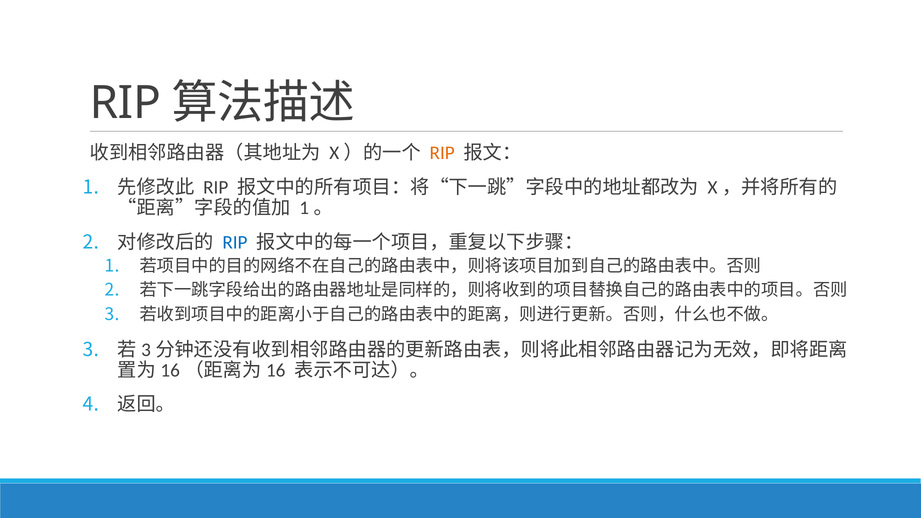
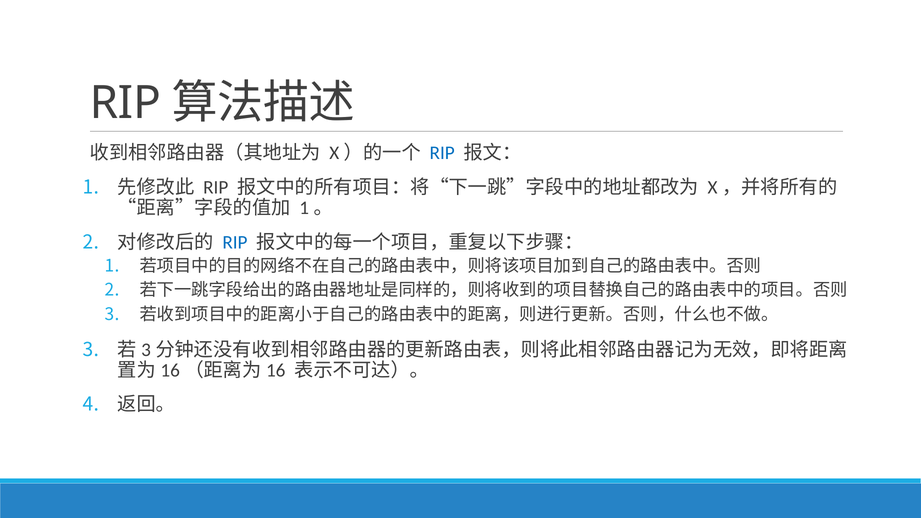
RIP at (442, 153) colour: orange -> blue
